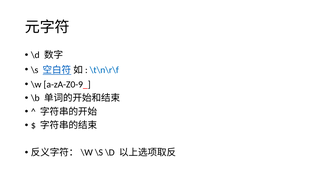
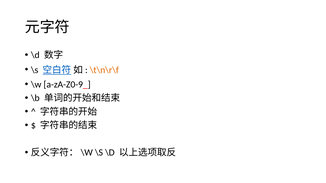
\t\n\r\f colour: blue -> orange
